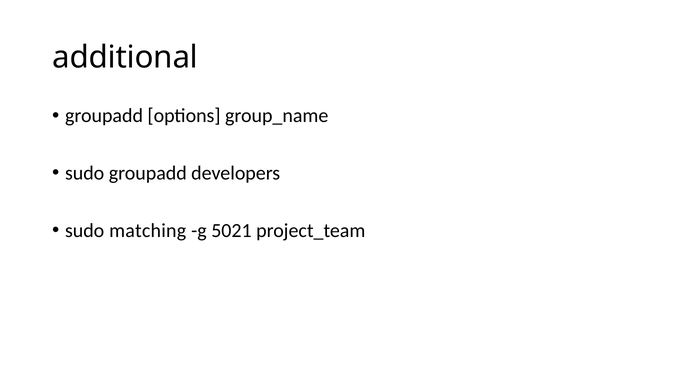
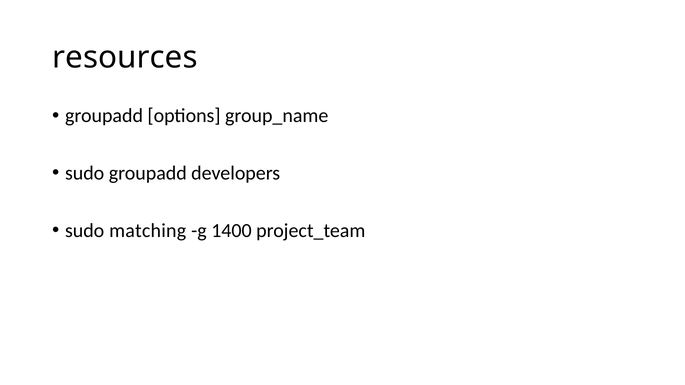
additional: additional -> resources
5021: 5021 -> 1400
